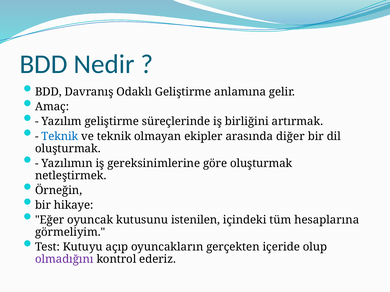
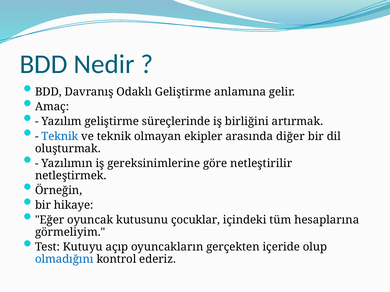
göre oluşturmak: oluşturmak -> netleştirilir
istenilen: istenilen -> çocuklar
olmadığını colour: purple -> blue
